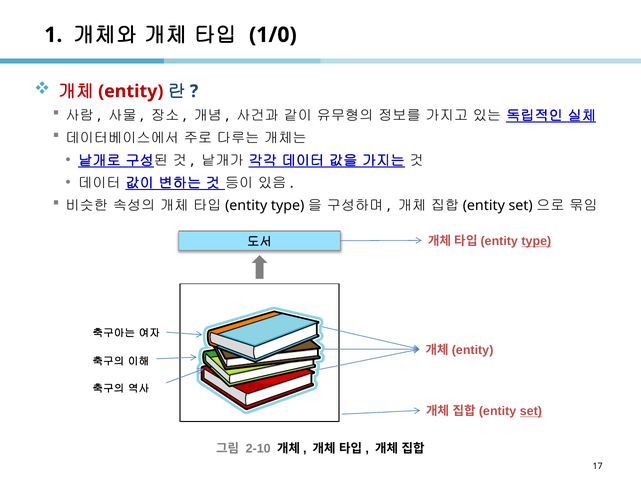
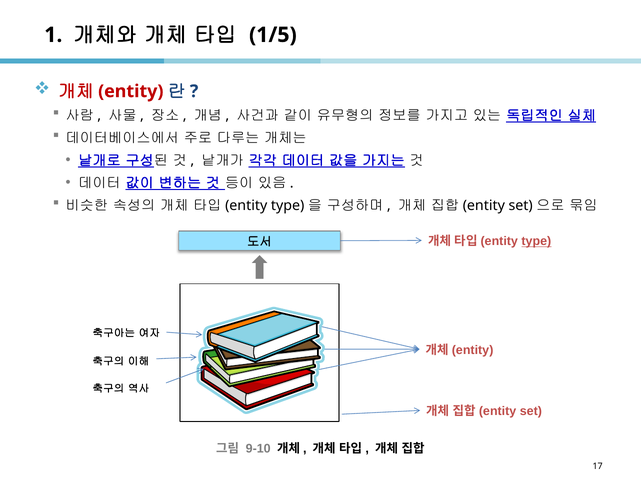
1/0: 1/0 -> 1/5
set underline: present -> none
2-10: 2-10 -> 9-10
